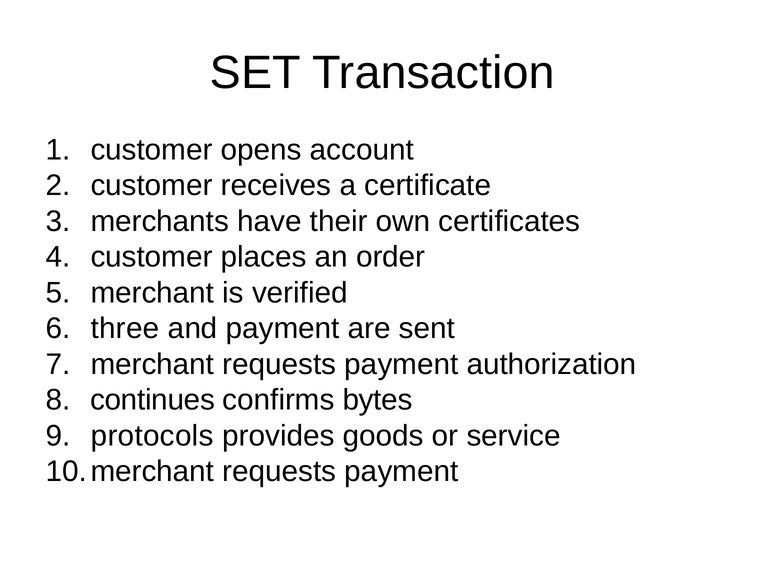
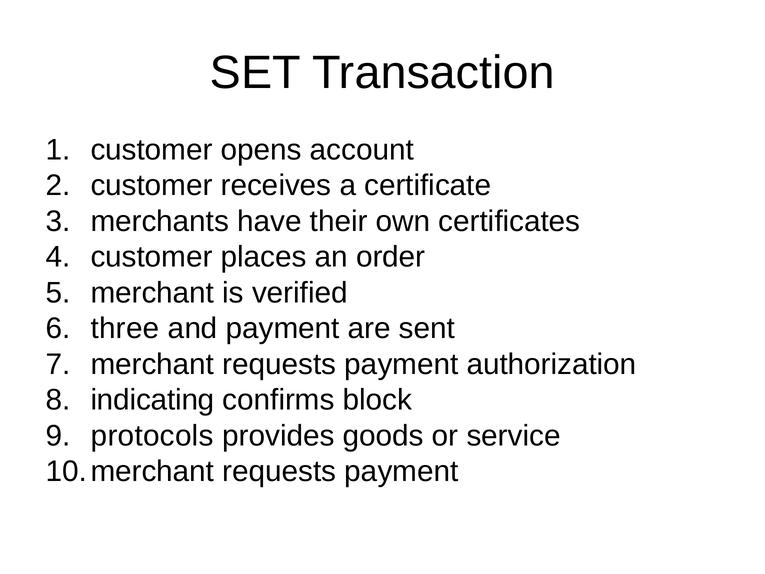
continues: continues -> indicating
bytes: bytes -> block
